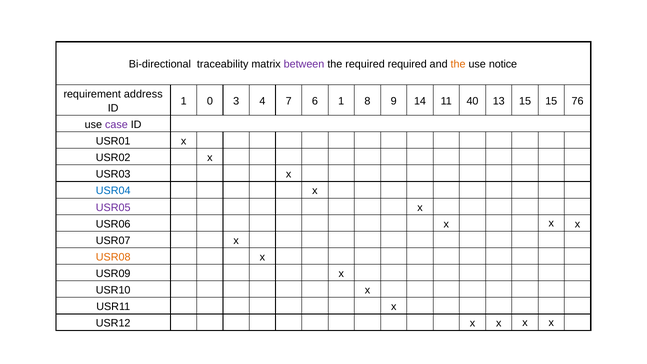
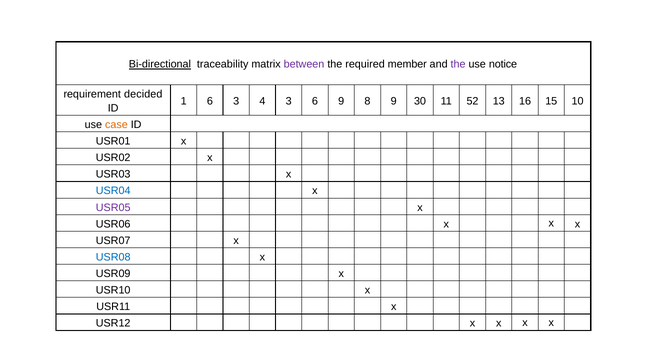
Bi-directional underline: none -> present
required required: required -> member
the at (458, 64) colour: orange -> purple
address: address -> decided
1 0: 0 -> 6
4 7: 7 -> 3
6 1: 1 -> 9
14: 14 -> 30
40: 40 -> 52
13 15: 15 -> 16
76: 76 -> 10
case colour: purple -> orange
USR08 colour: orange -> blue
